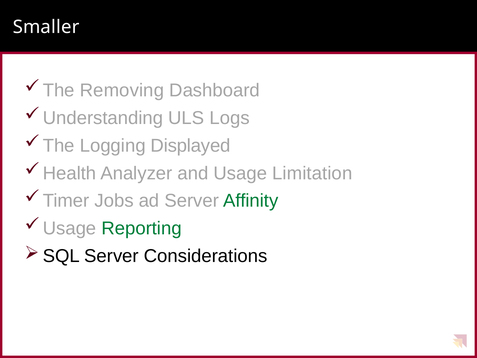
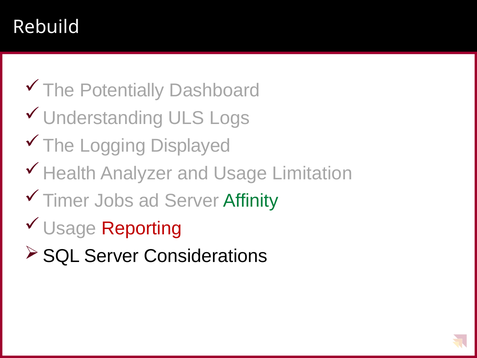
Smaller: Smaller -> Rebuild
Removing: Removing -> Potentially
Reporting colour: green -> red
